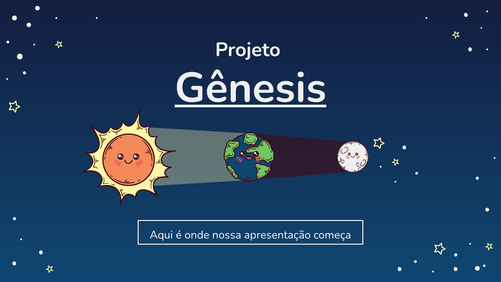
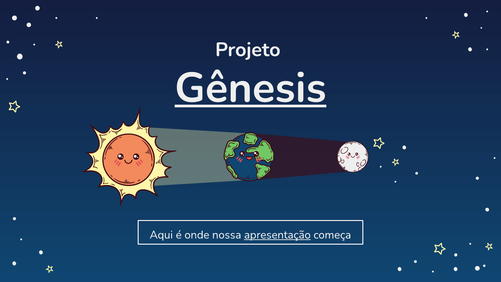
apresentação underline: none -> present
